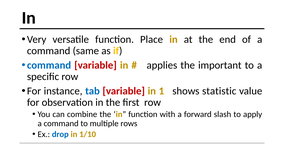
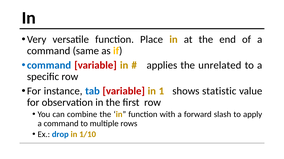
important: important -> unrelated
